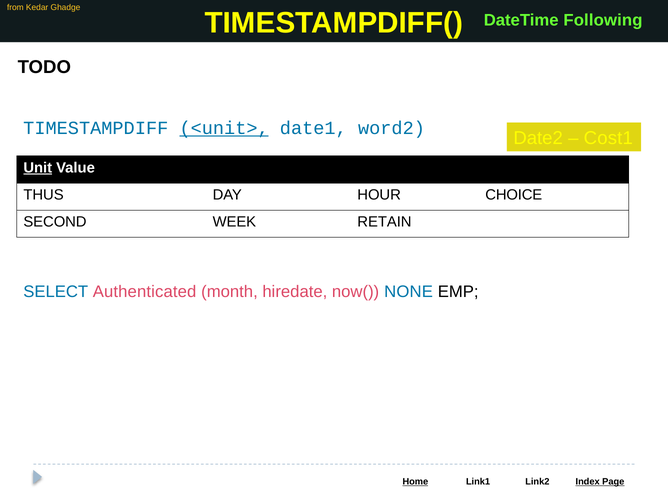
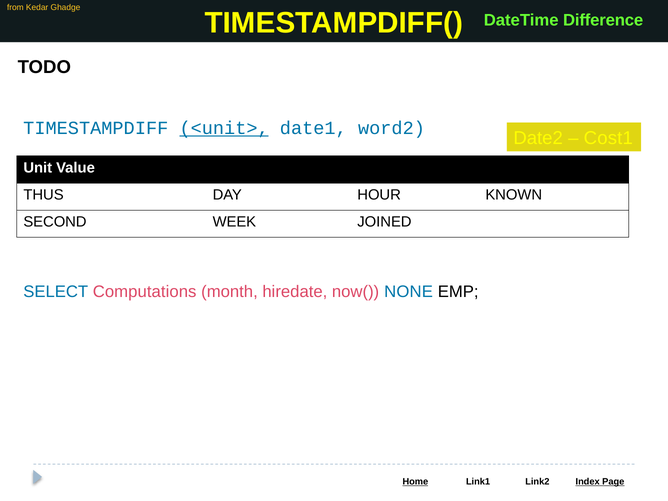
Following: Following -> Difference
Unit underline: present -> none
CHOICE: CHOICE -> KNOWN
RETAIN: RETAIN -> JOINED
Authenticated: Authenticated -> Computations
